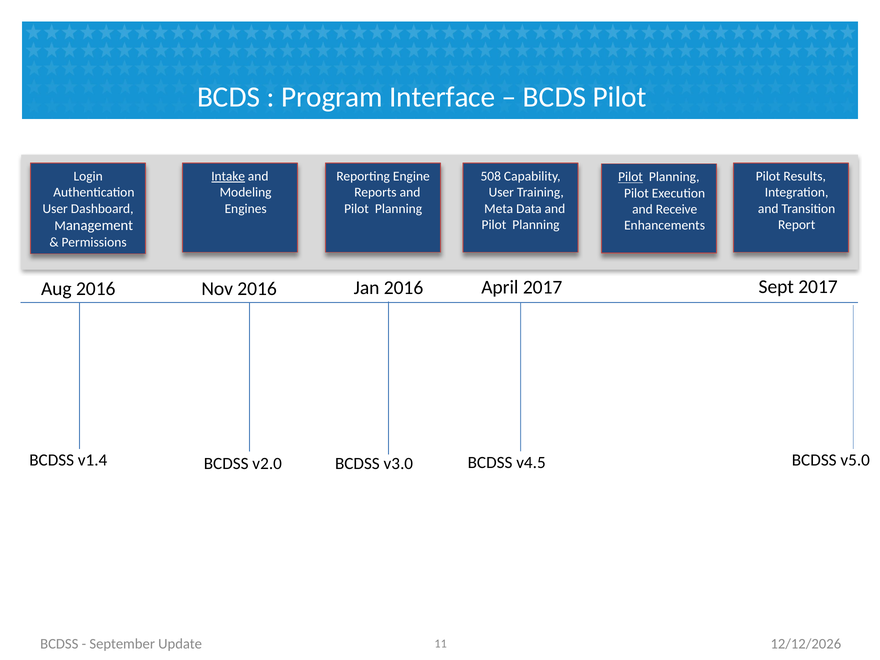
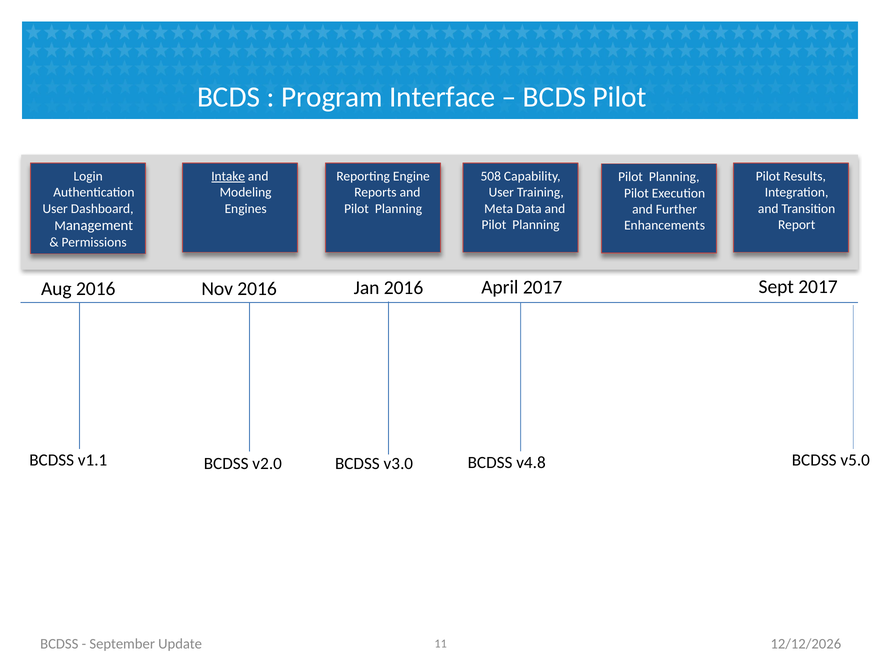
Pilot at (630, 177) underline: present -> none
Receive: Receive -> Further
v1.4: v1.4 -> v1.1
v4.5: v4.5 -> v4.8
